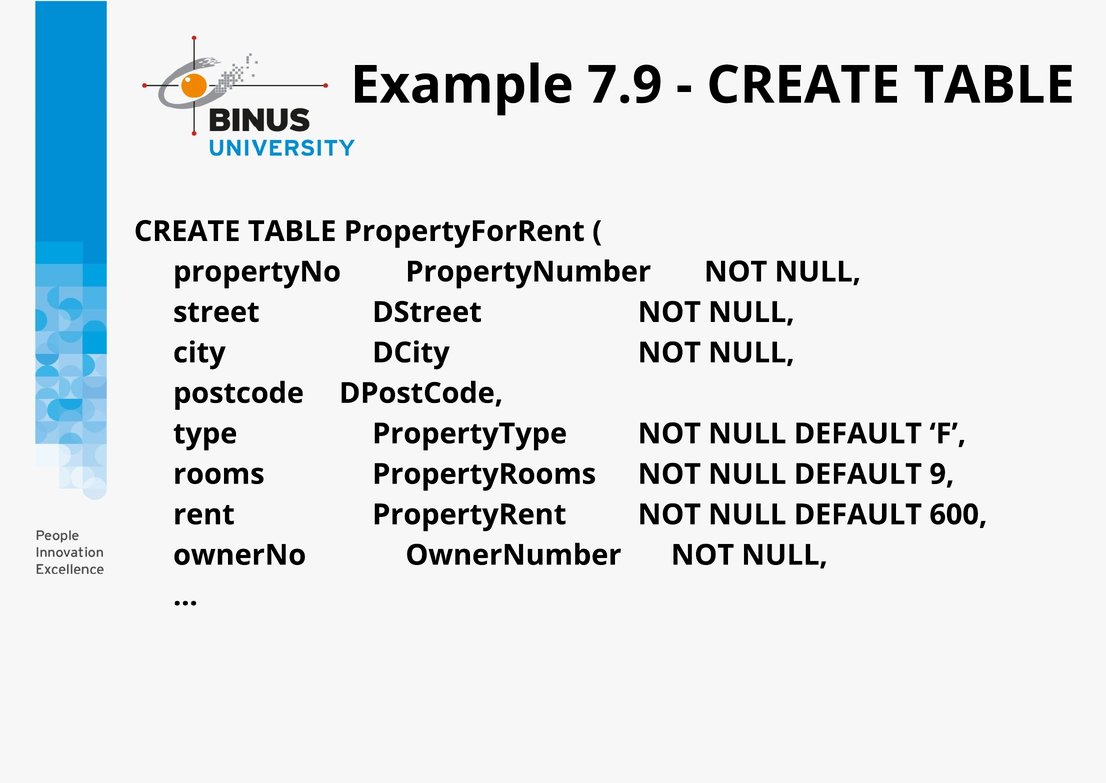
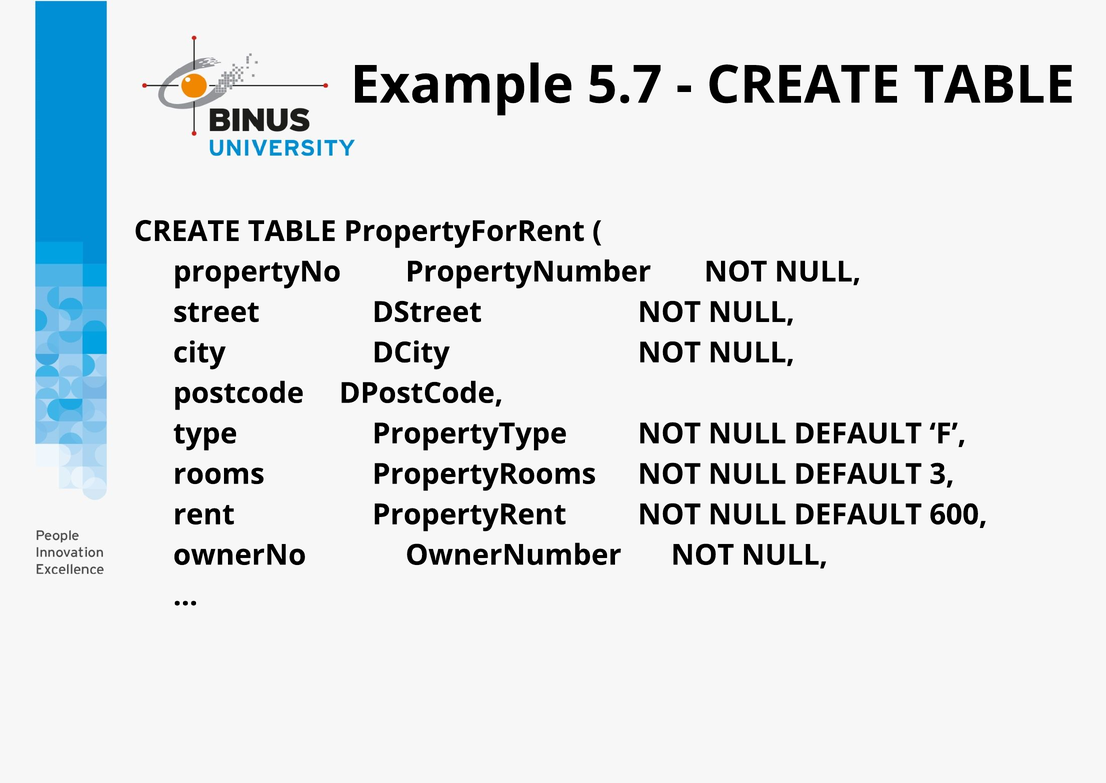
7.9: 7.9 -> 5.7
9: 9 -> 3
